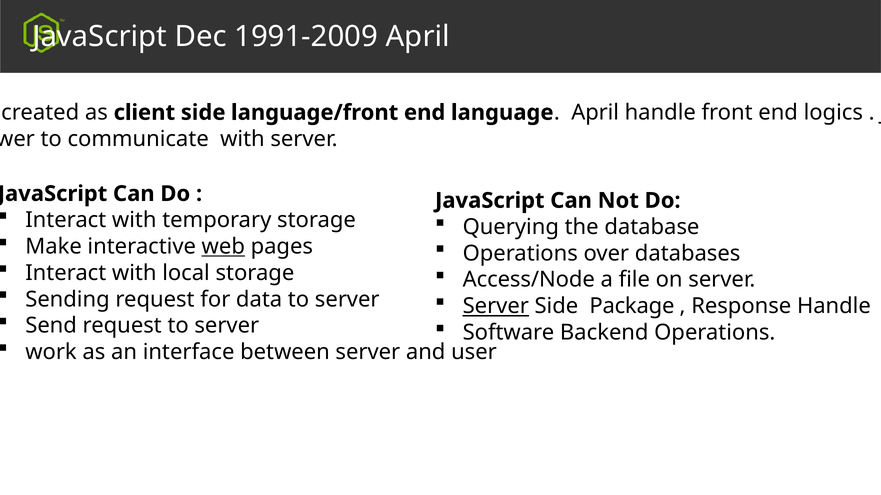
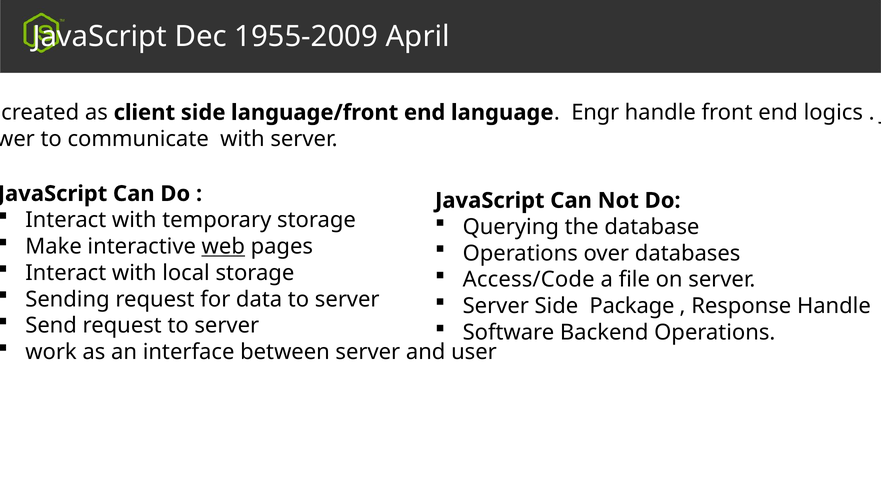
1991-2009: 1991-2009 -> 1955-2009
April at (595, 113): April -> Engr
Access/Node: Access/Node -> Access/Code
Server at (496, 306) underline: present -> none
